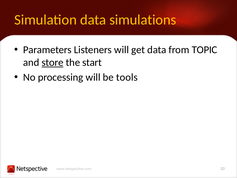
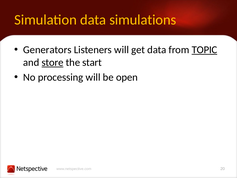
Parameters: Parameters -> Generators
TOPIC underline: none -> present
tools: tools -> open
